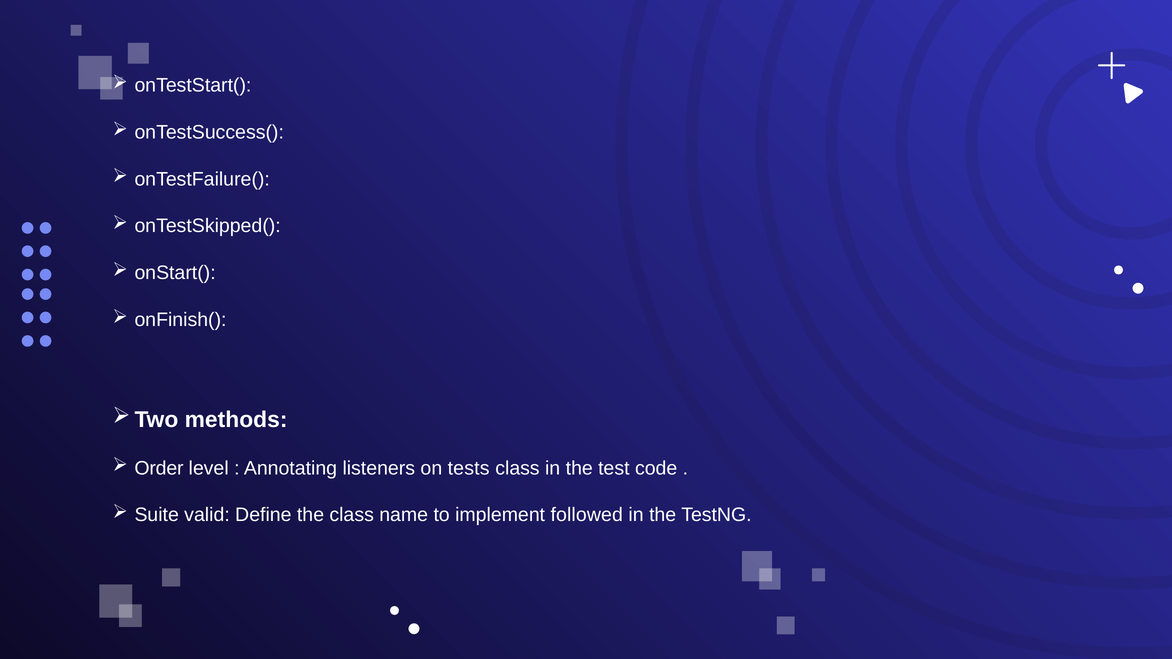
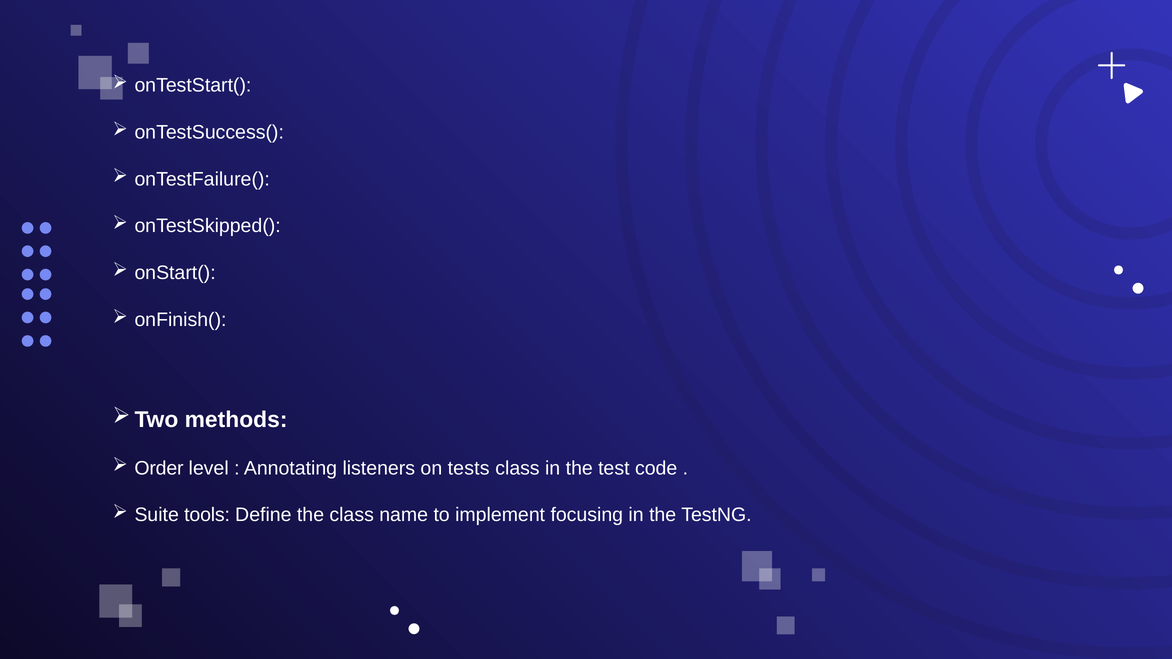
valid: valid -> tools
followed: followed -> focusing
